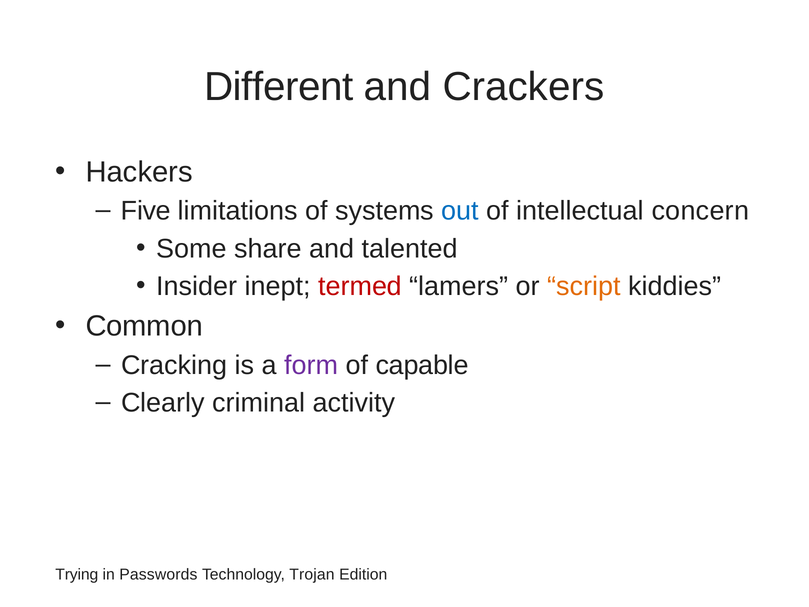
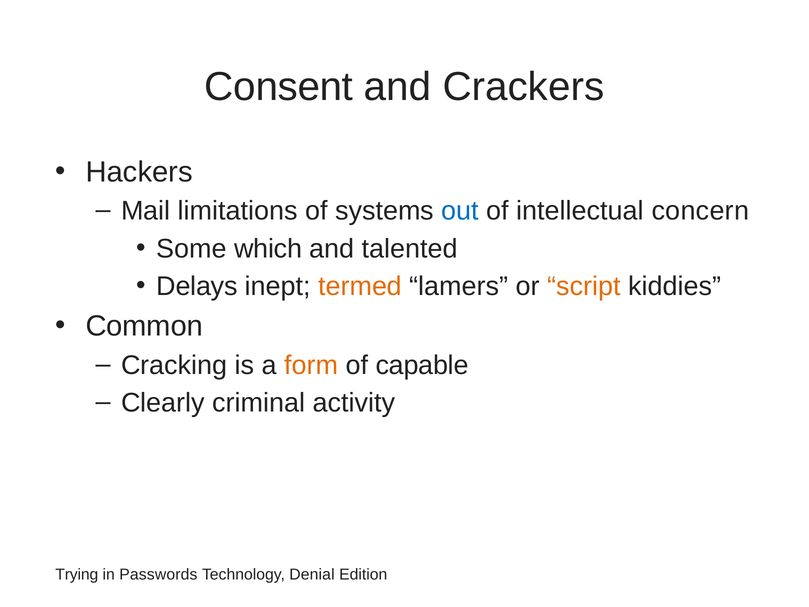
Different: Different -> Consent
Five: Five -> Mail
share: share -> which
Insider: Insider -> Delays
termed colour: red -> orange
form colour: purple -> orange
Trojan: Trojan -> Denial
